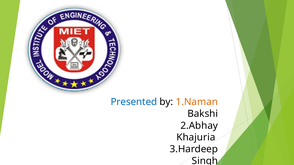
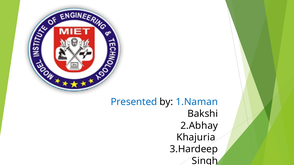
1.Naman colour: orange -> blue
